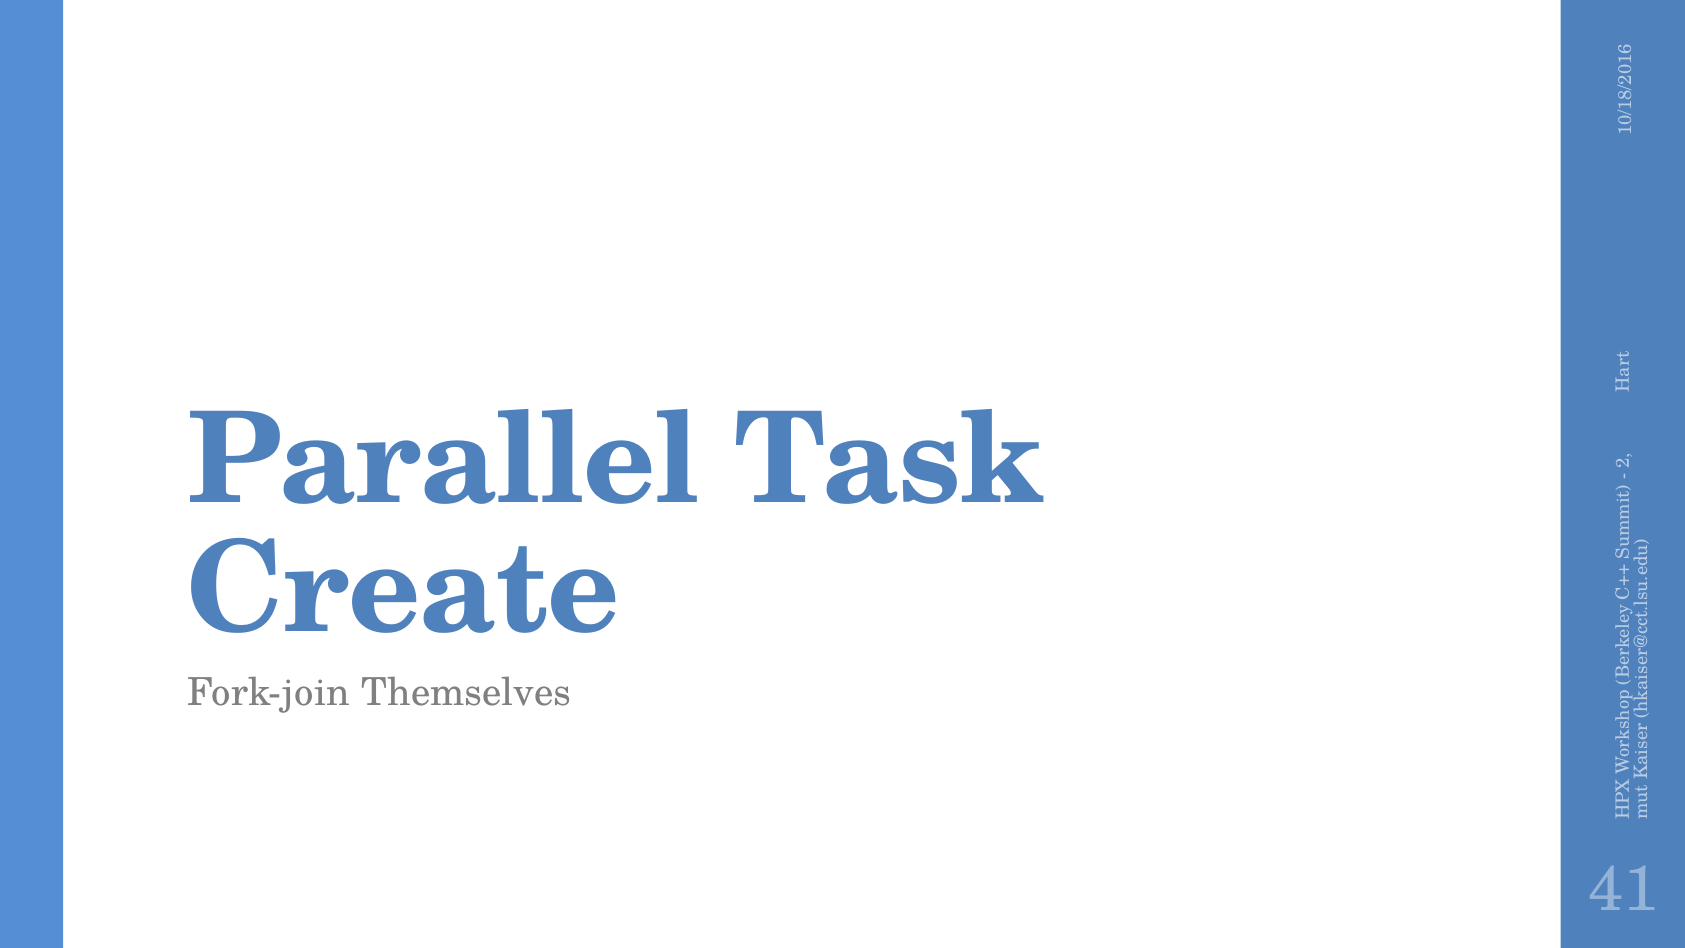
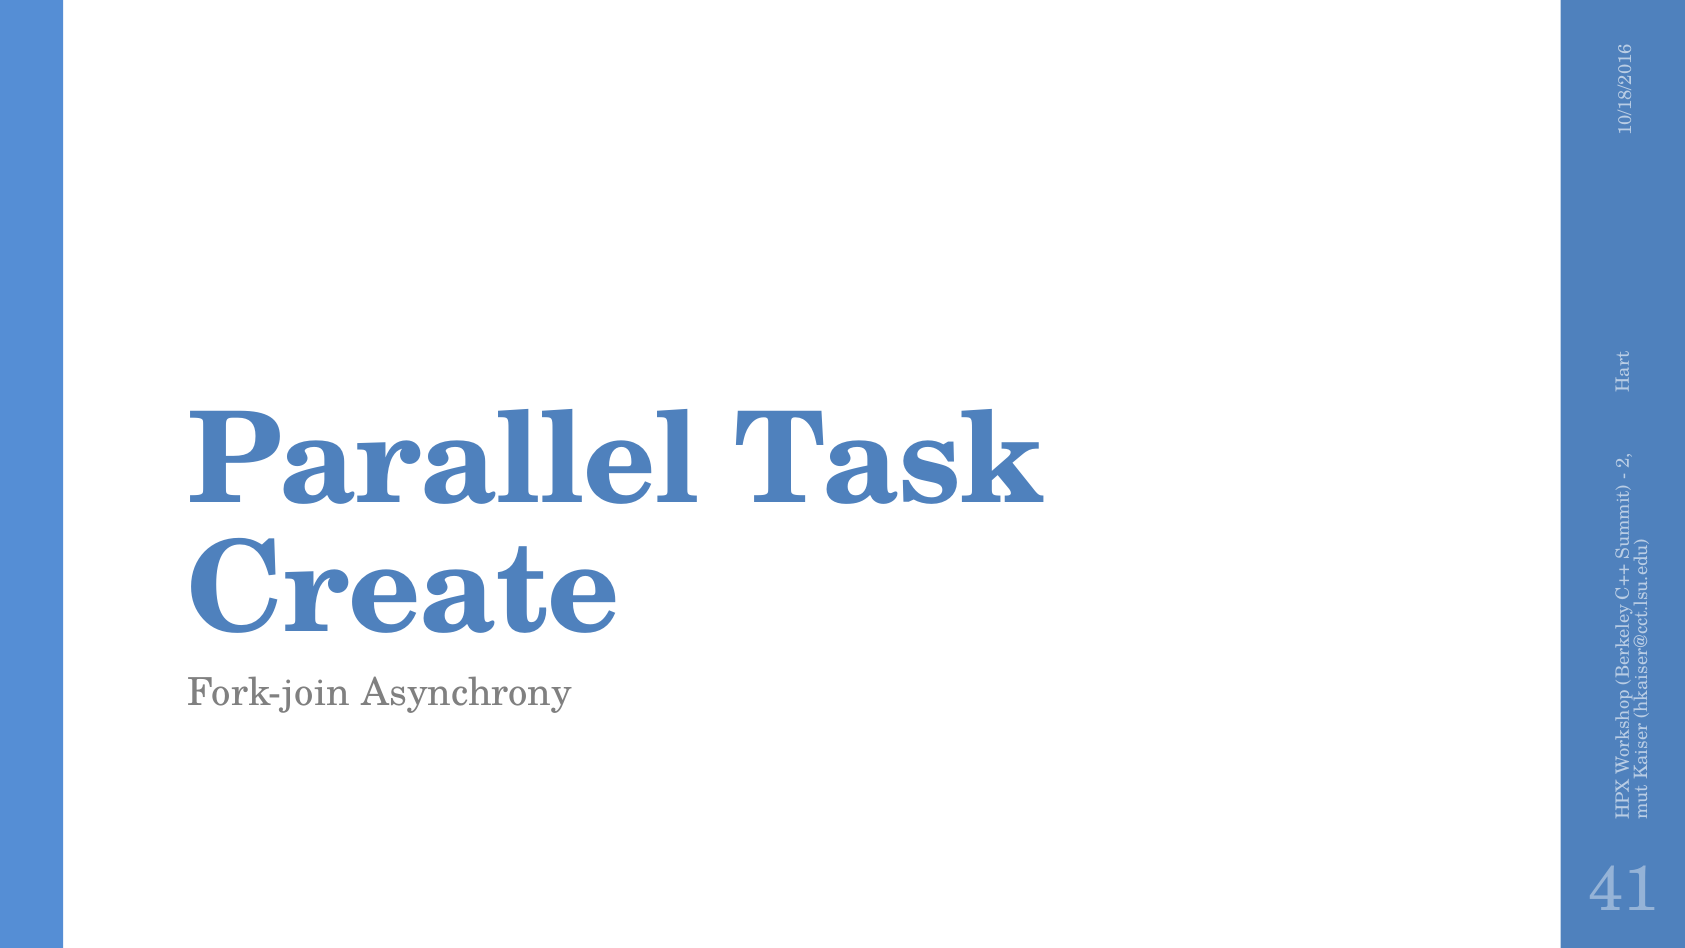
Themselves: Themselves -> Asynchrony
